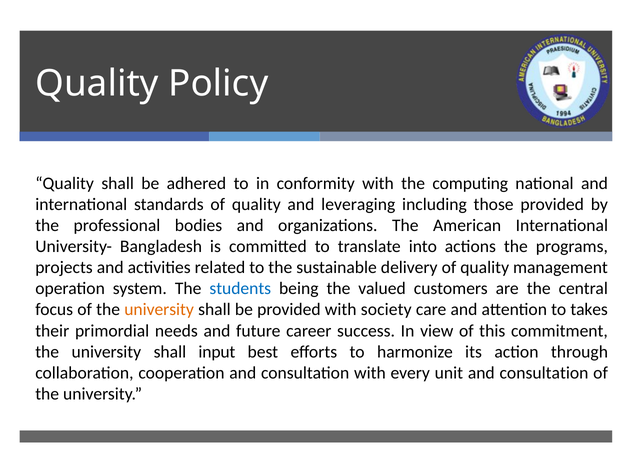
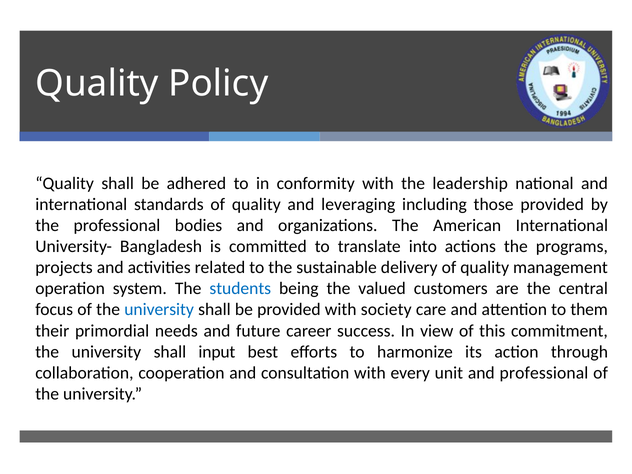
computing: computing -> leadership
university at (159, 310) colour: orange -> blue
takes: takes -> them
unit and consultation: consultation -> professional
